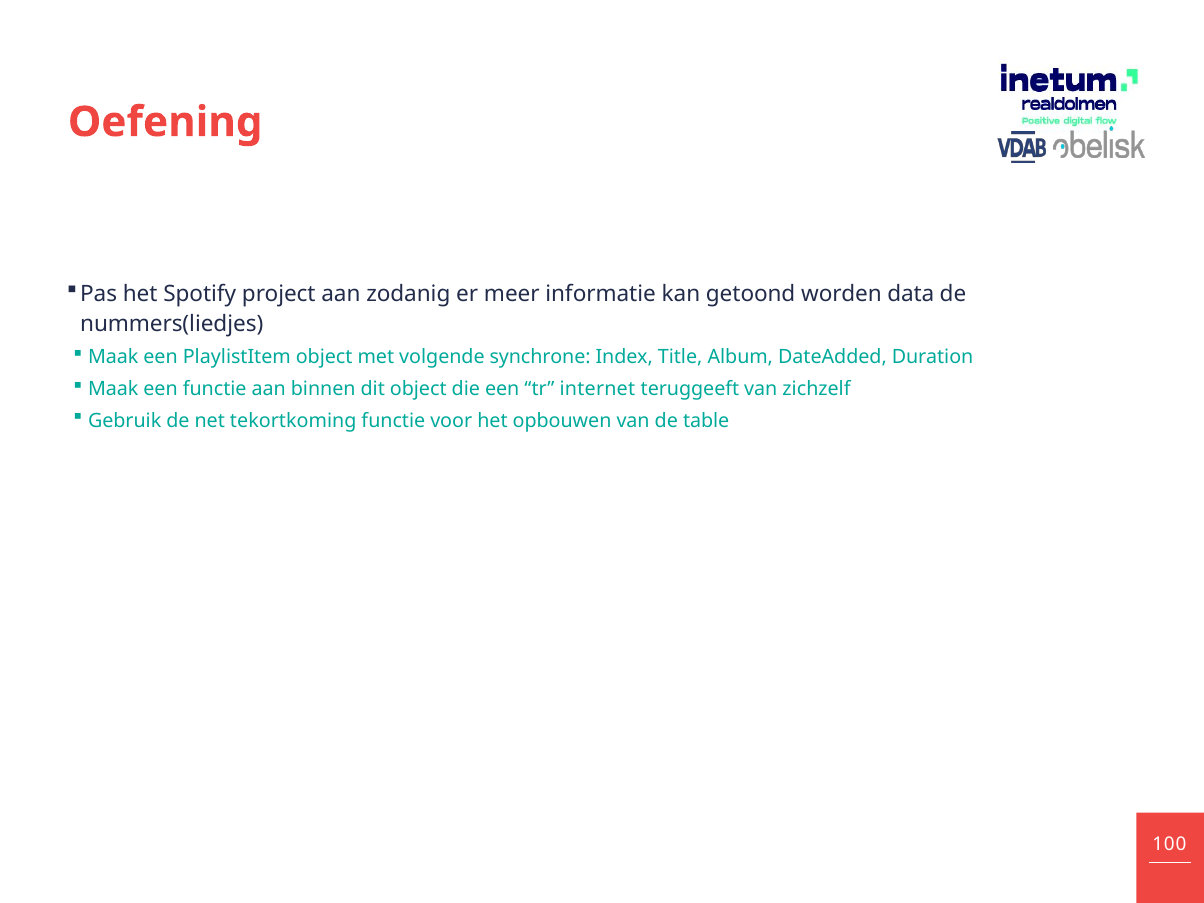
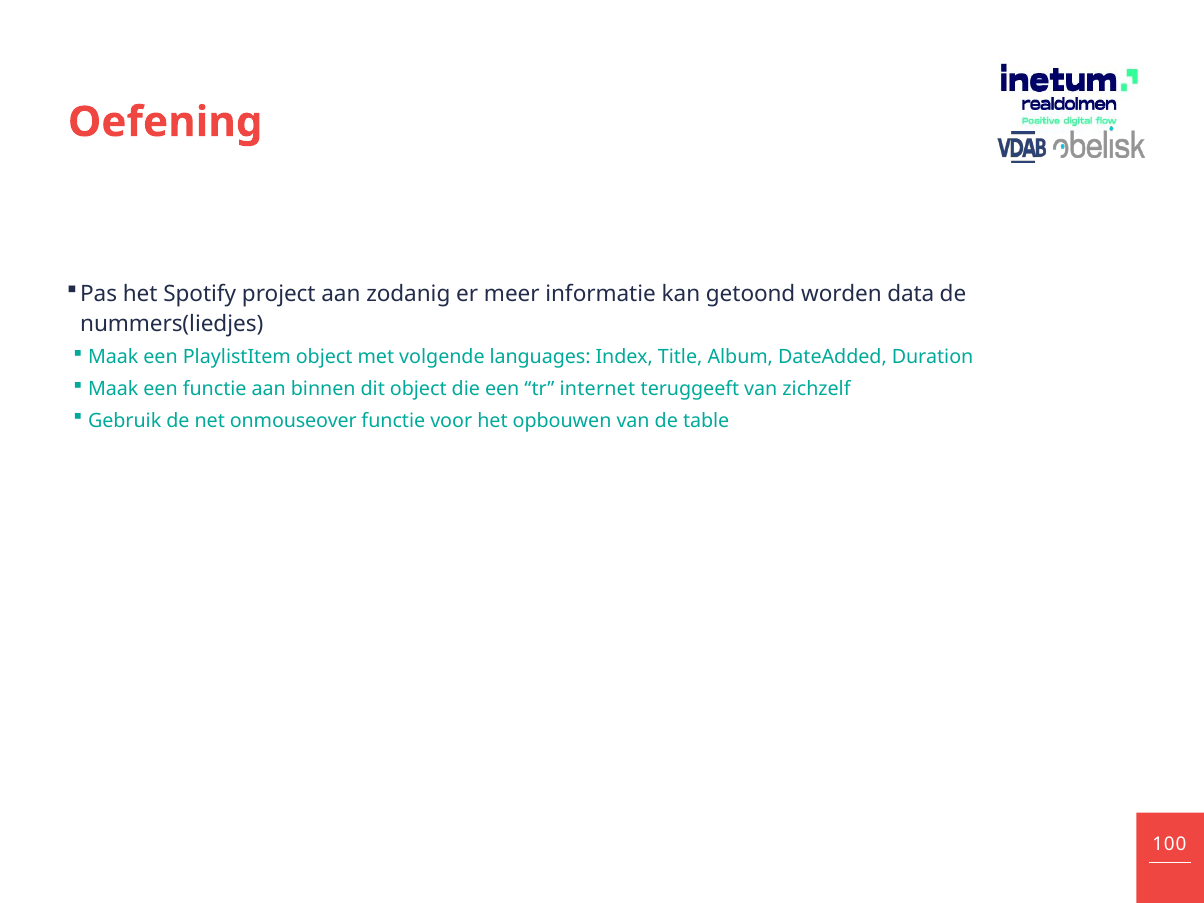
synchrone: synchrone -> languages
tekortkoming: tekortkoming -> onmouseover
